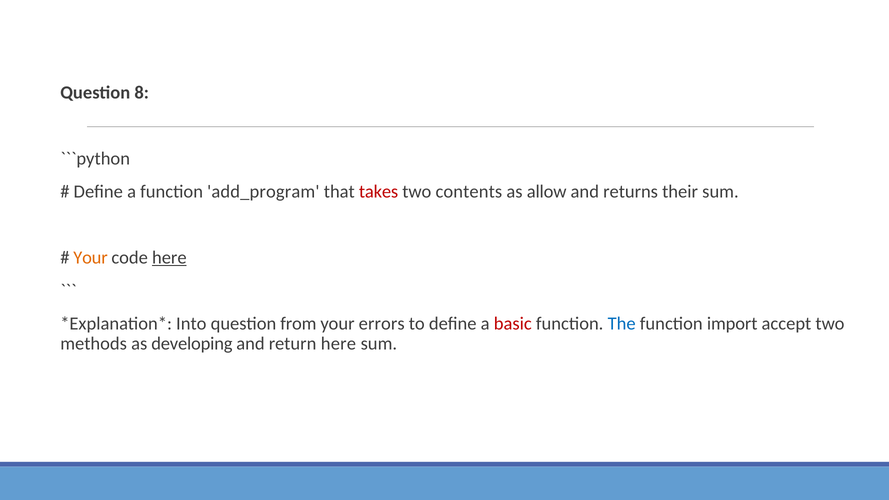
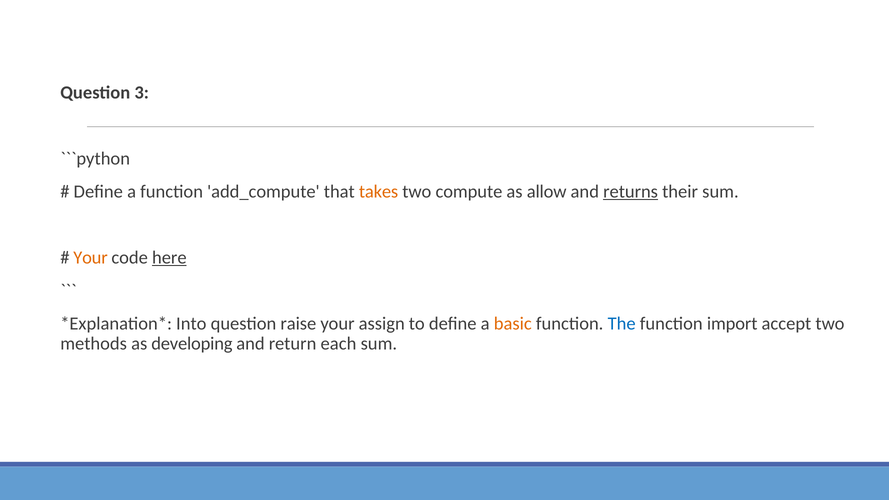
8: 8 -> 3
add_program: add_program -> add_compute
takes colour: red -> orange
contents: contents -> compute
returns underline: none -> present
from: from -> raise
errors: errors -> assign
basic colour: red -> orange
return here: here -> each
